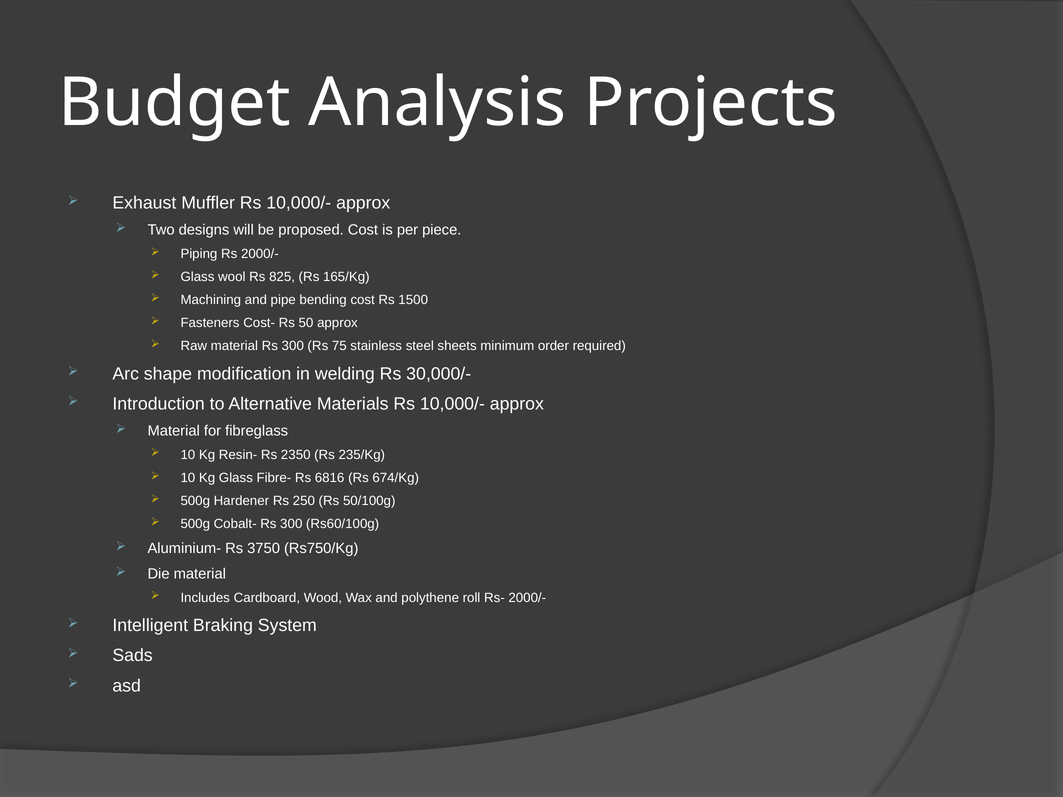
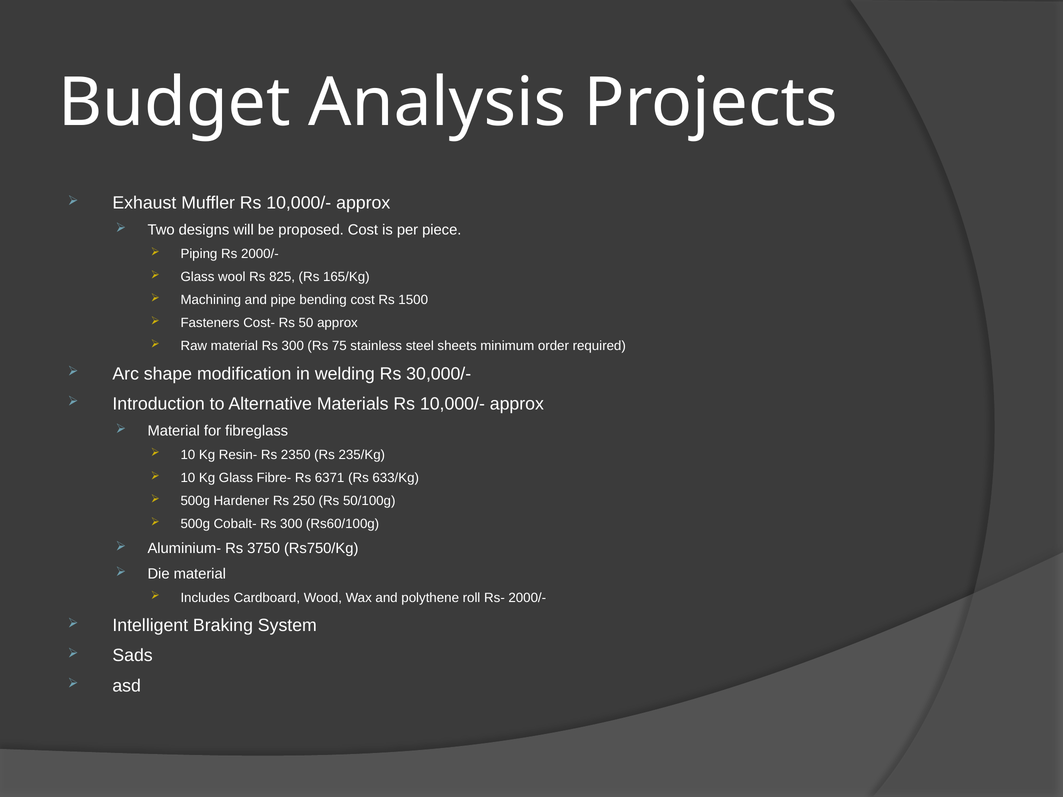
6816: 6816 -> 6371
674/Kg: 674/Kg -> 633/Kg
